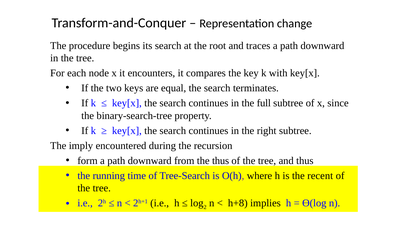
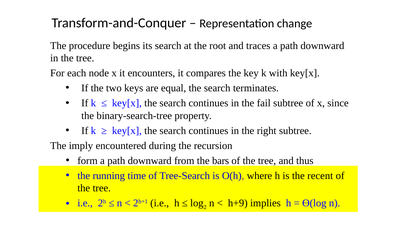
full: full -> fail
the thus: thus -> bars
h+8: h+8 -> h+9
